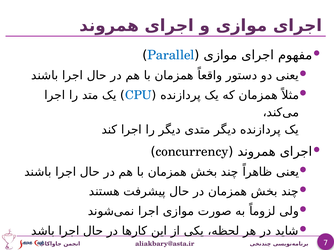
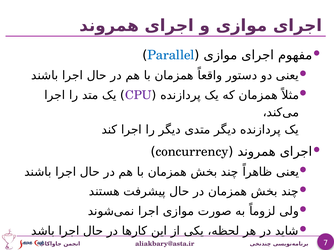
CPU colour: blue -> purple
